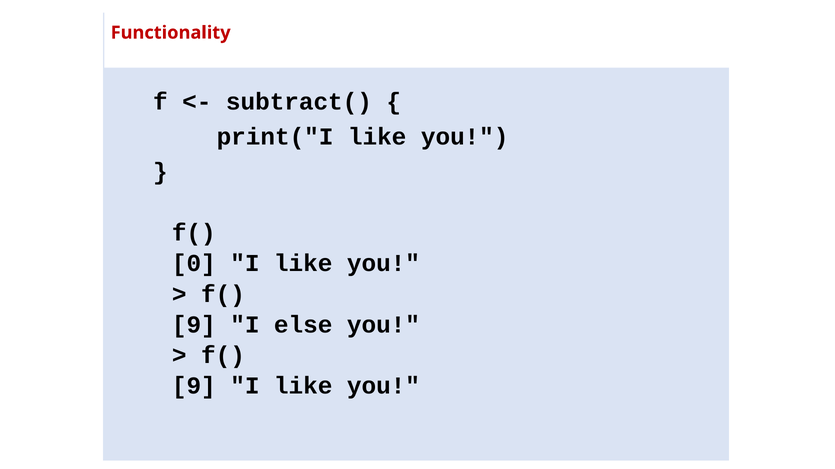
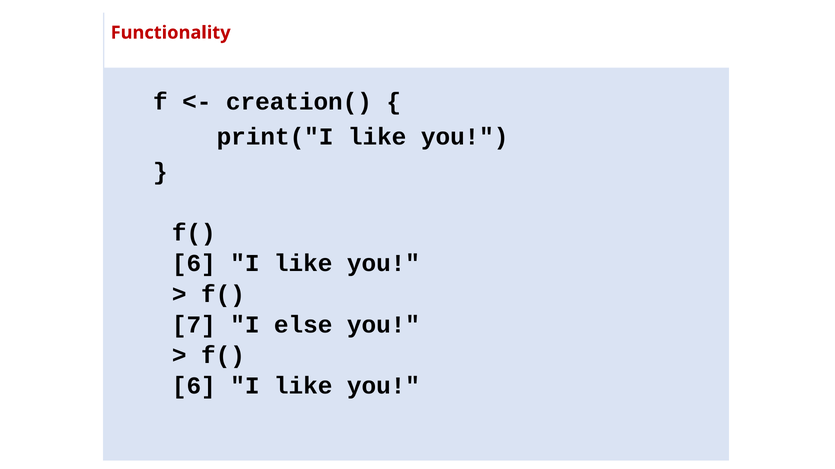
subtract(: subtract( -> creation(
0 at (194, 264): 0 -> 6
9 at (194, 325): 9 -> 7
9 at (194, 386): 9 -> 6
